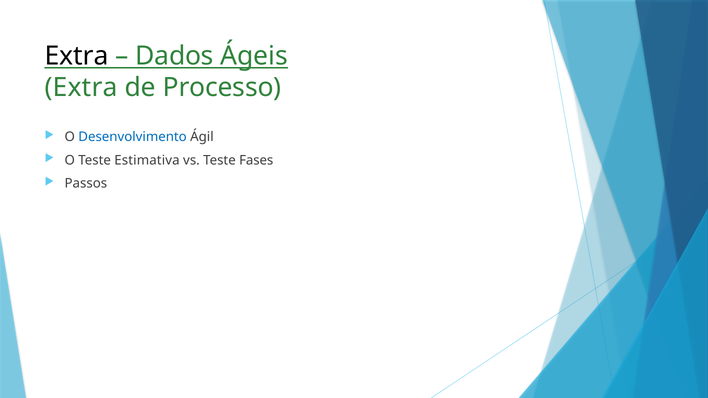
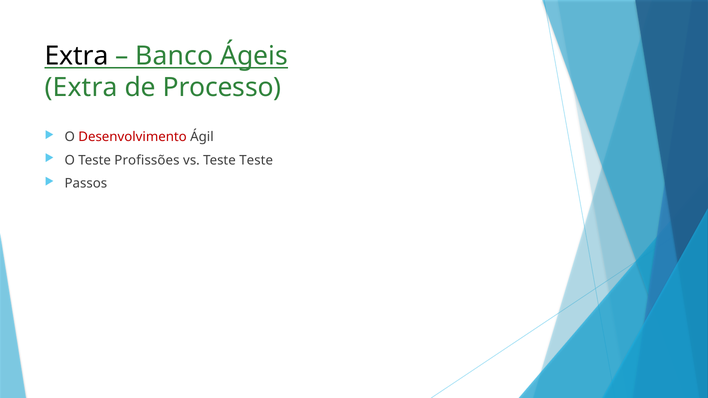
Dados: Dados -> Banco
Desenvolvimento colour: blue -> red
Estimativa: Estimativa -> Profissões
Teste Fases: Fases -> Teste
